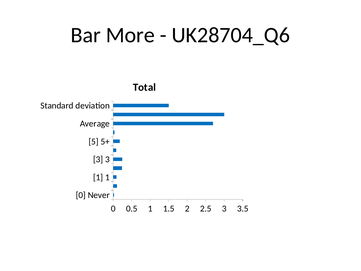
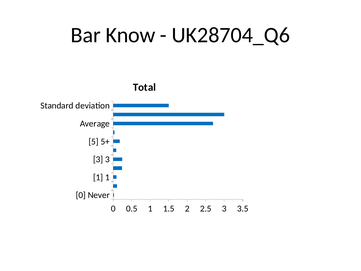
More: More -> Know
